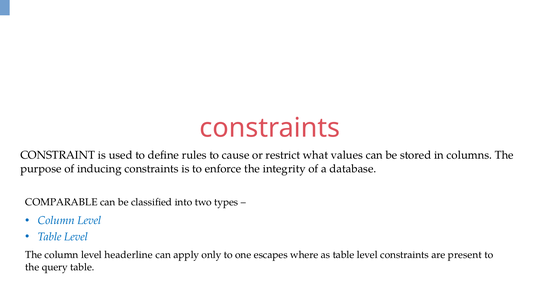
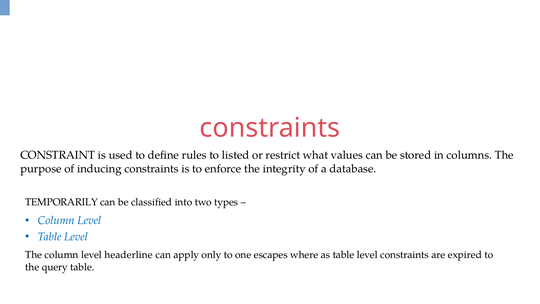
cause: cause -> listed
COMPARABLE: COMPARABLE -> TEMPORARILY
present: present -> expired
